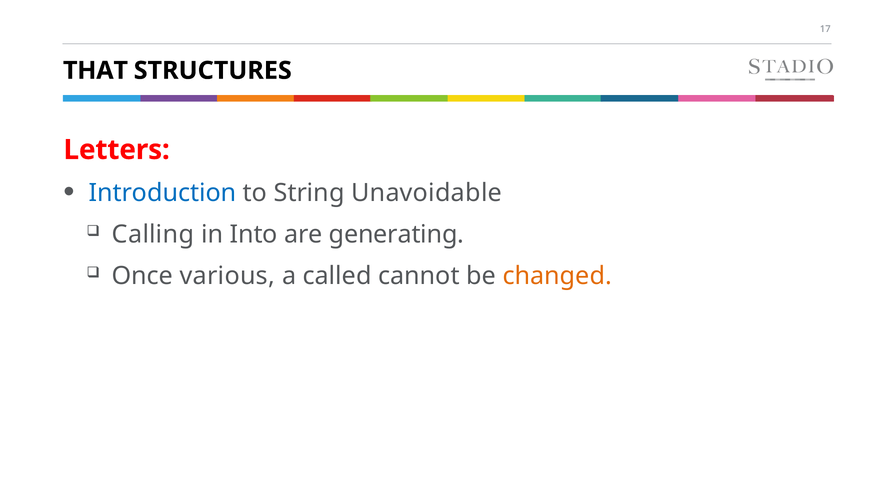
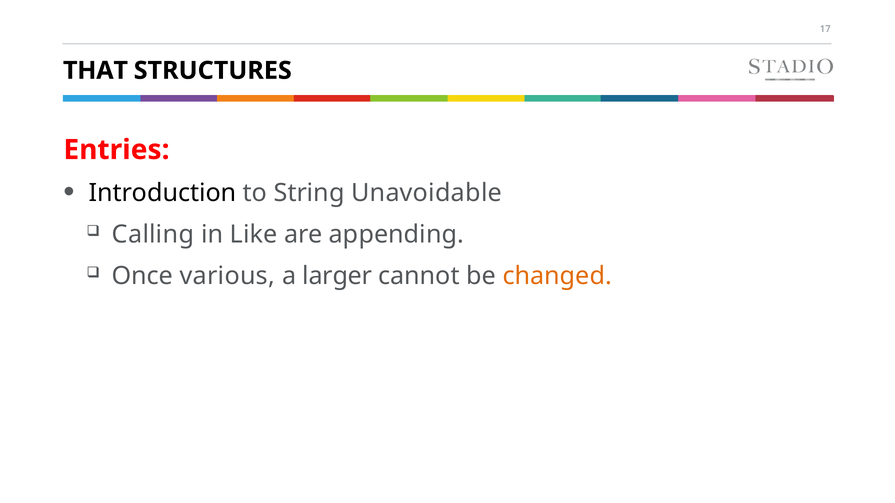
Letters: Letters -> Entries
Introduction colour: blue -> black
Into: Into -> Like
generating: generating -> appending
called: called -> larger
